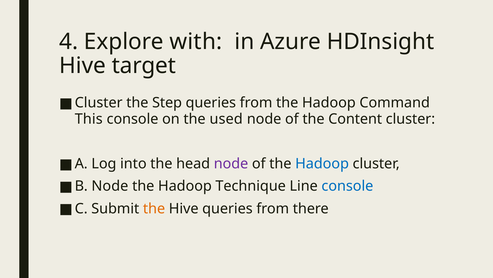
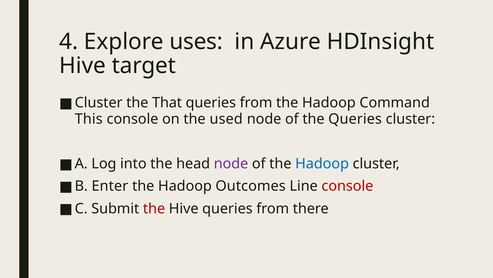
with: with -> uses
Step: Step -> That
the Content: Content -> Queries
B Node: Node -> Enter
Technique: Technique -> Outcomes
console at (347, 186) colour: blue -> red
the at (154, 208) colour: orange -> red
